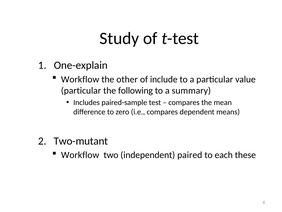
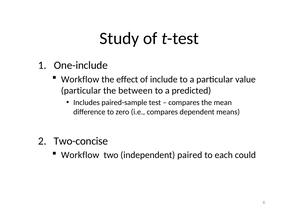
One-explain: One-explain -> One-include
other: other -> effect
following: following -> between
summary: summary -> predicted
Two-mutant: Two-mutant -> Two-concise
these: these -> could
